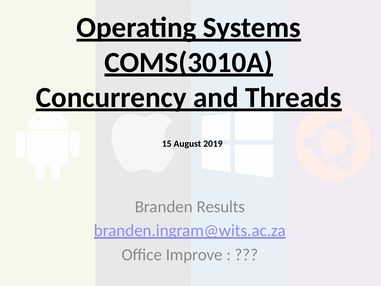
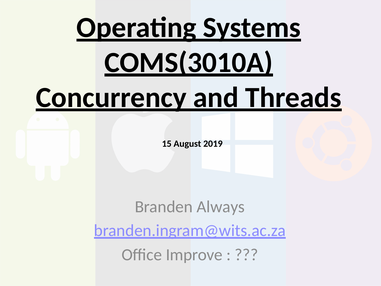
Results: Results -> Always
